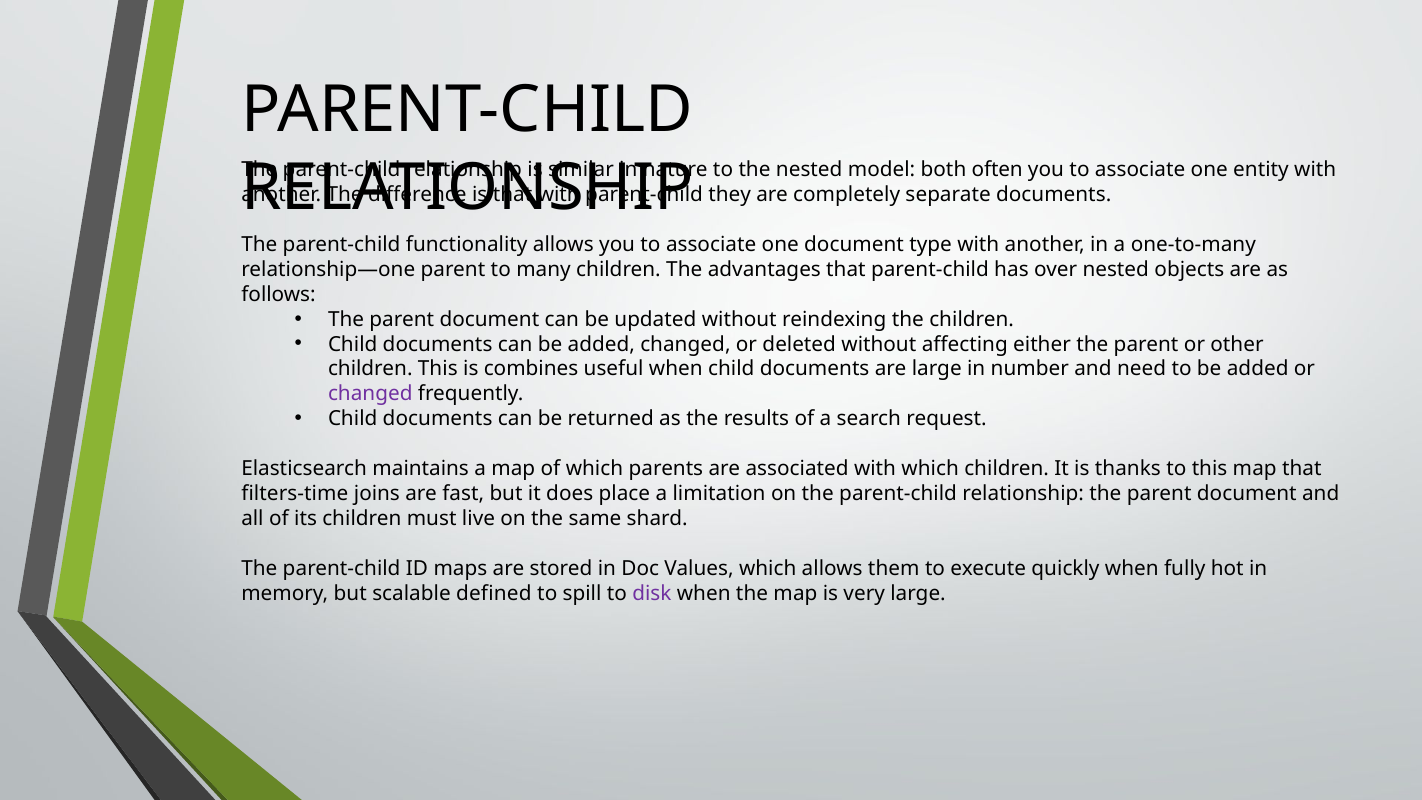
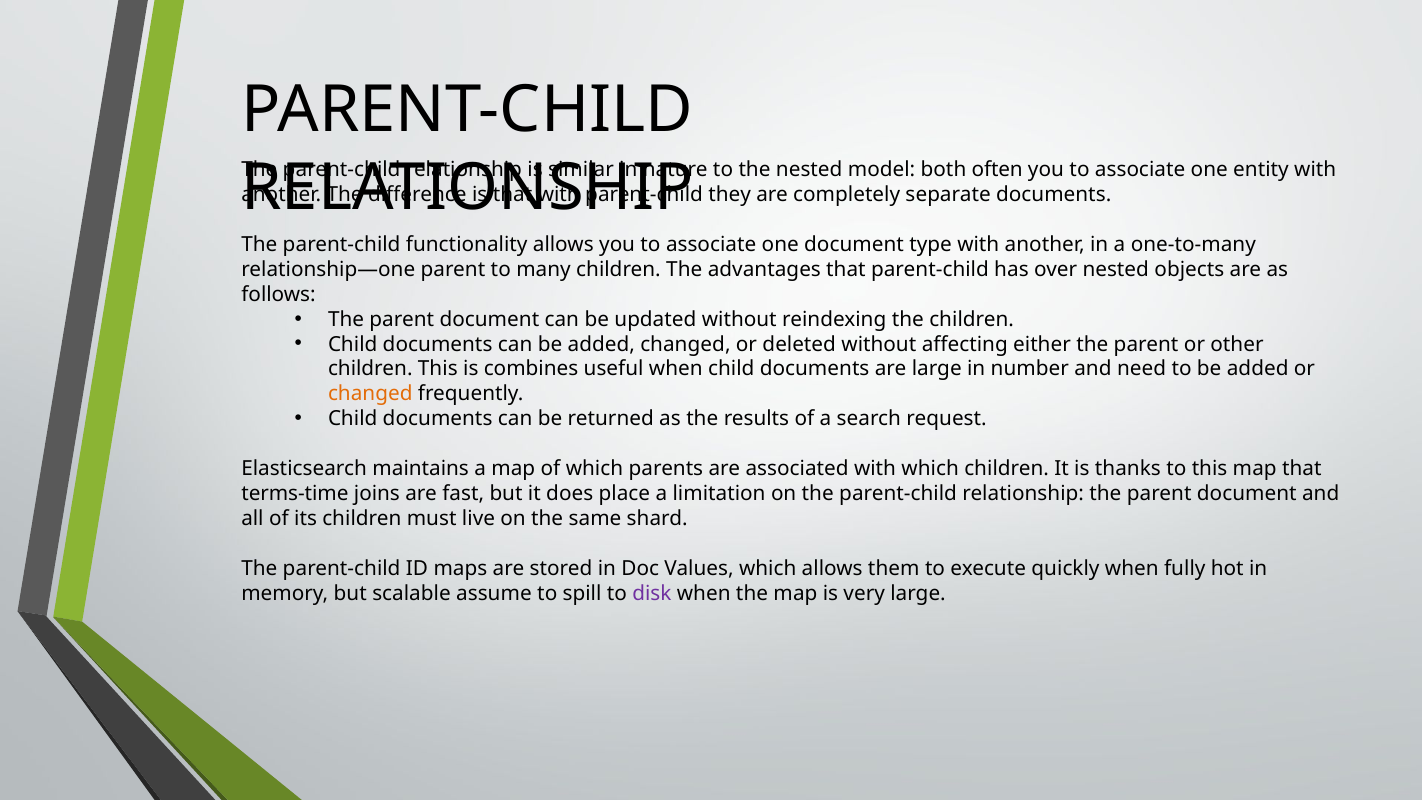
changed at (370, 394) colour: purple -> orange
filters-time: filters-time -> terms-time
defined: defined -> assume
